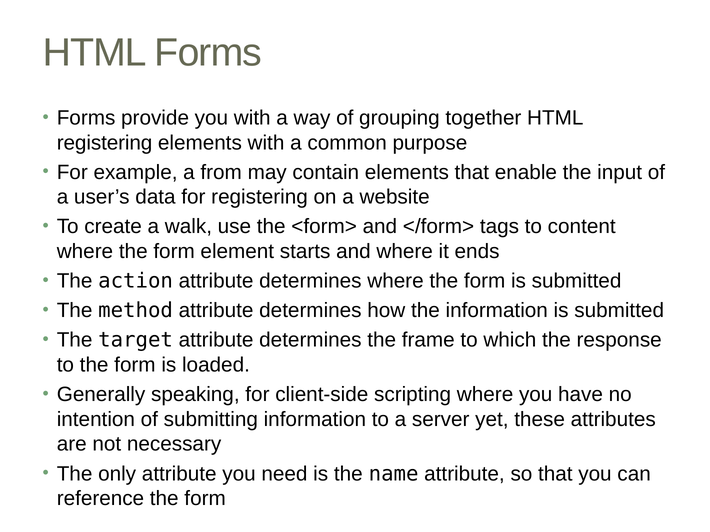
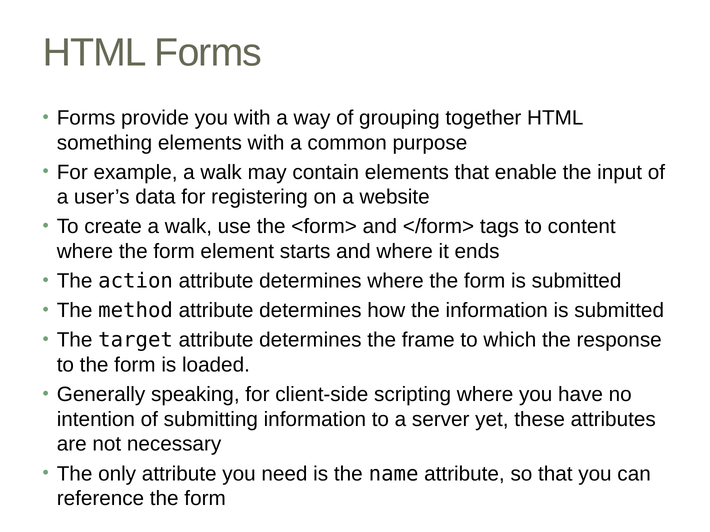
registering at (105, 143): registering -> something
example a from: from -> walk
